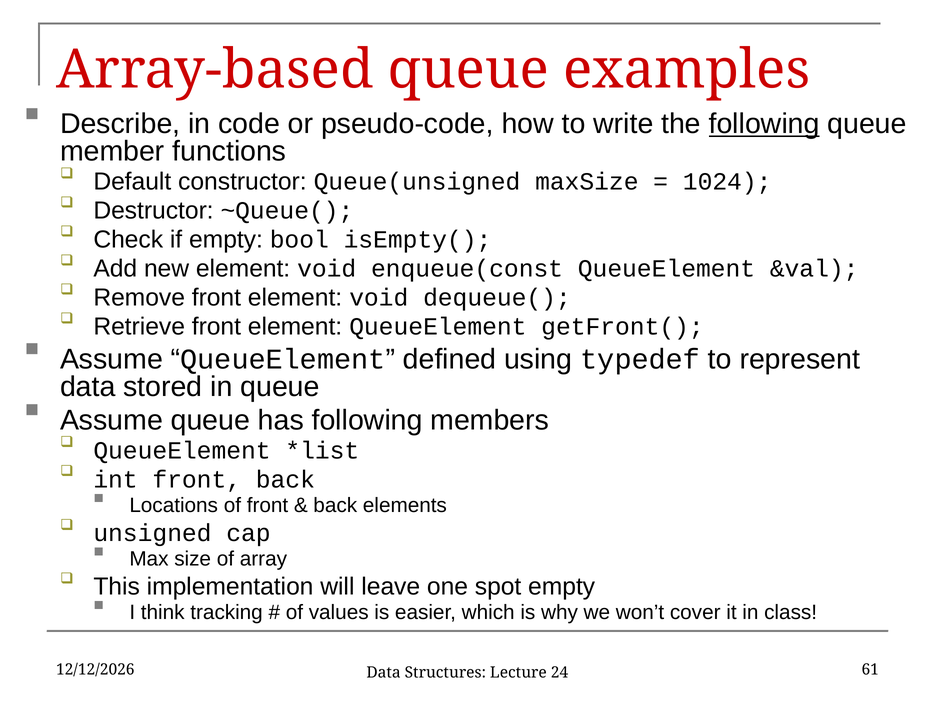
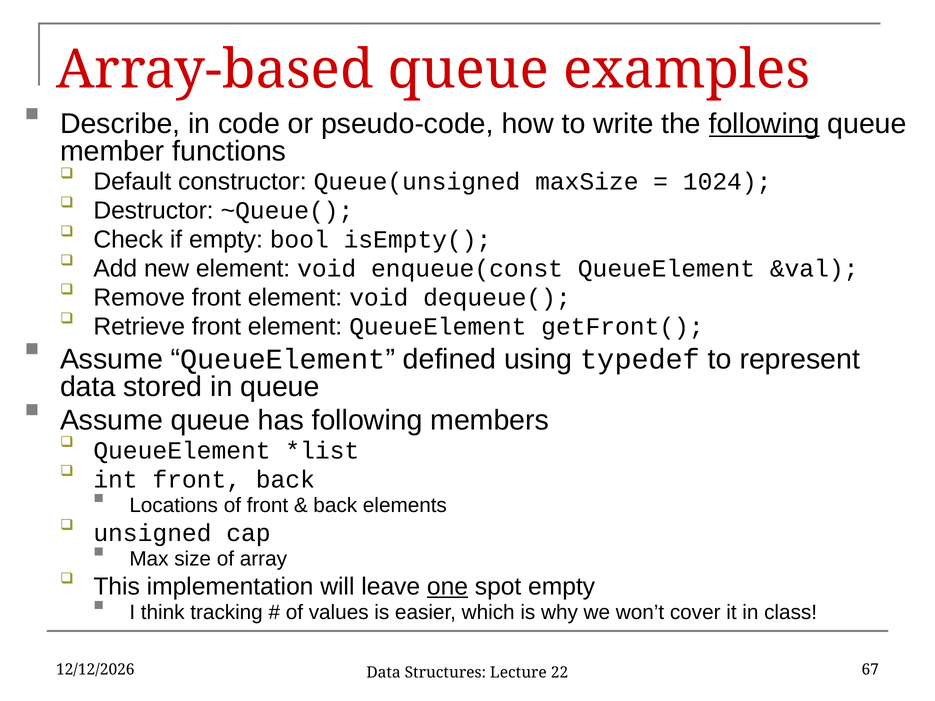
one underline: none -> present
61: 61 -> 67
24: 24 -> 22
